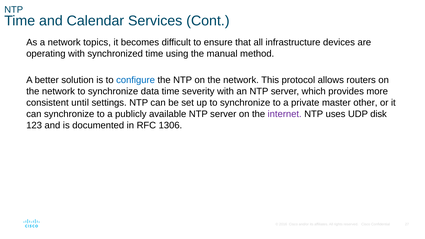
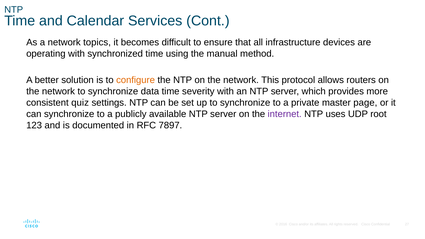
configure colour: blue -> orange
until: until -> quiz
other: other -> page
disk: disk -> root
1306: 1306 -> 7897
